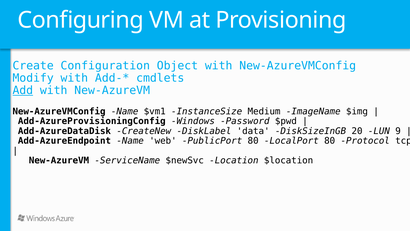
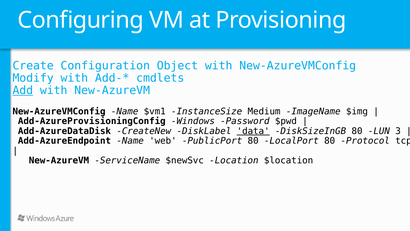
data underline: none -> present
DiskSizeInGB 20: 20 -> 80
9: 9 -> 3
